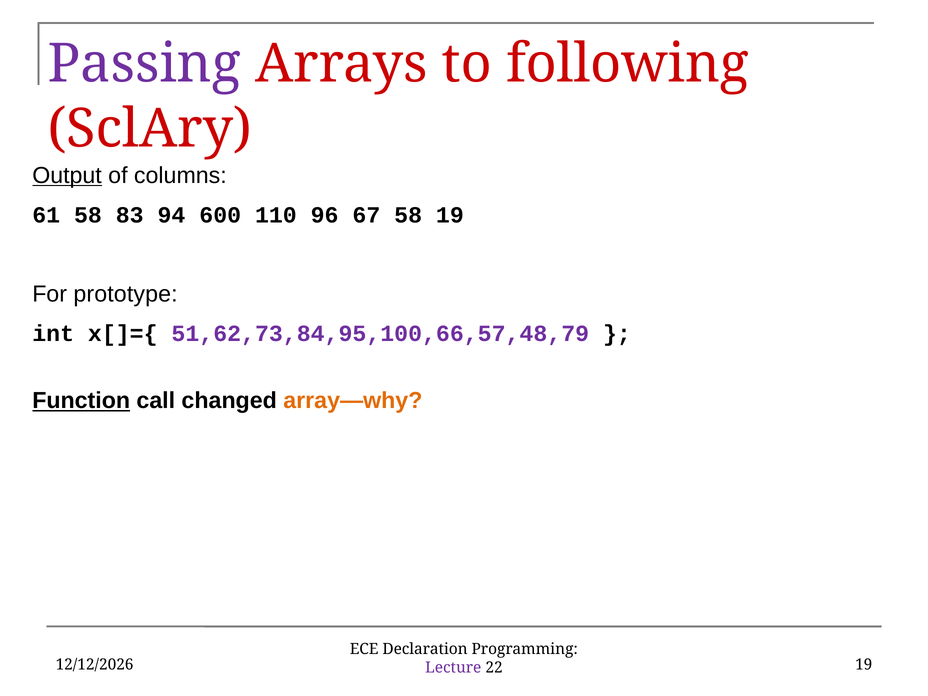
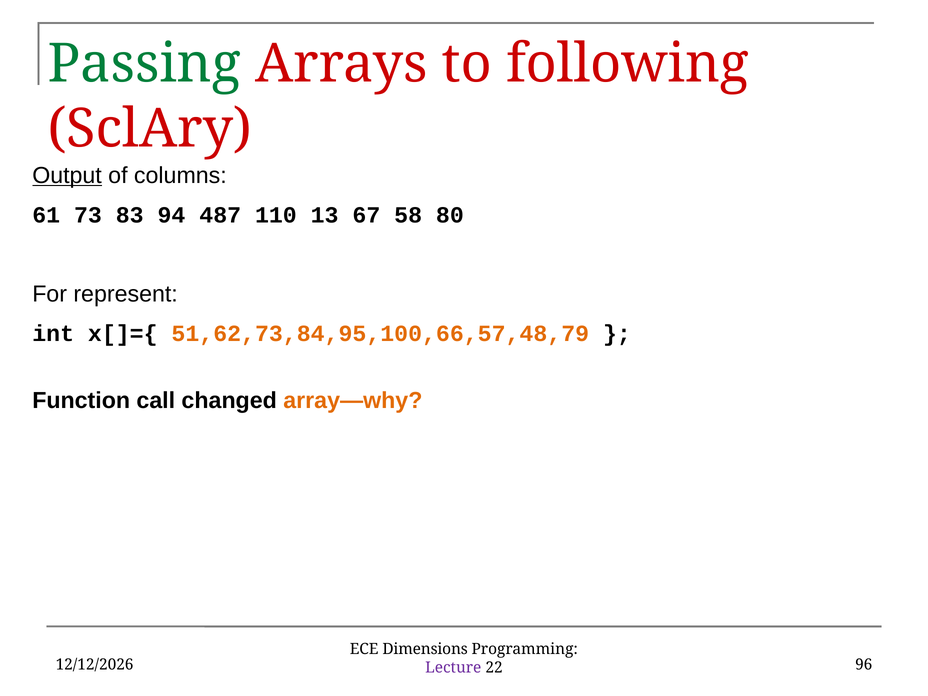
Passing colour: purple -> green
61 58: 58 -> 73
600: 600 -> 487
96: 96 -> 13
58 19: 19 -> 80
prototype: prototype -> represent
51,62,73,84,95,100,66,57,48,79 colour: purple -> orange
Function underline: present -> none
Declaration: Declaration -> Dimensions
19 at (864, 665): 19 -> 96
